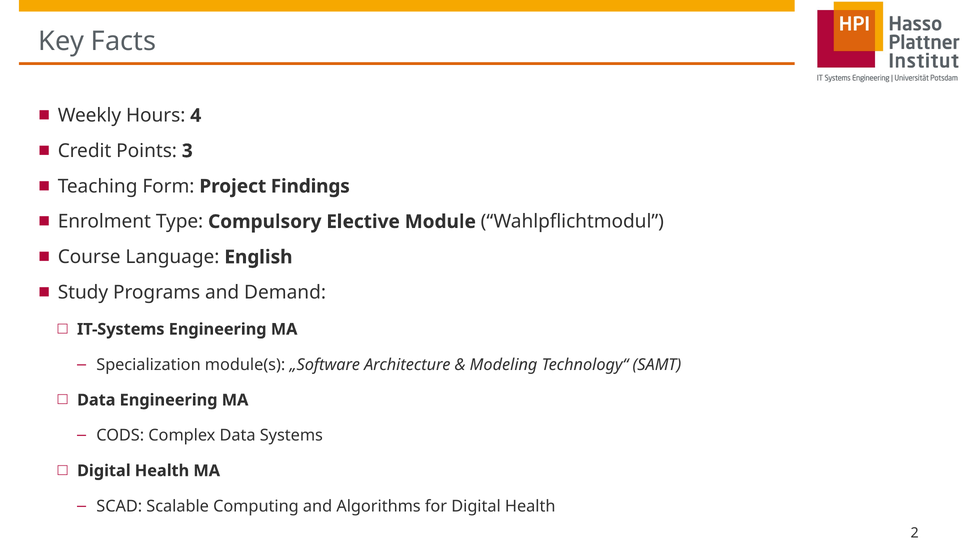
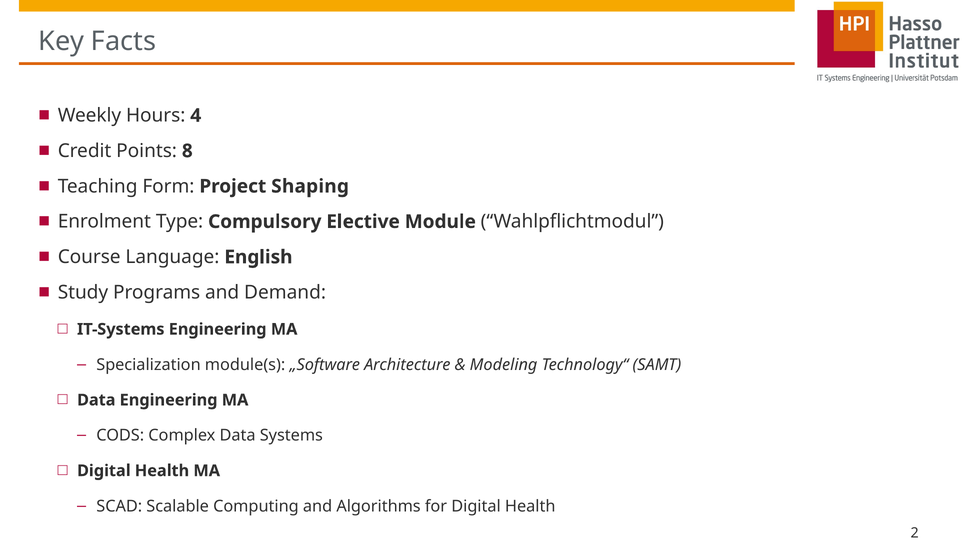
3: 3 -> 8
Findings: Findings -> Shaping
